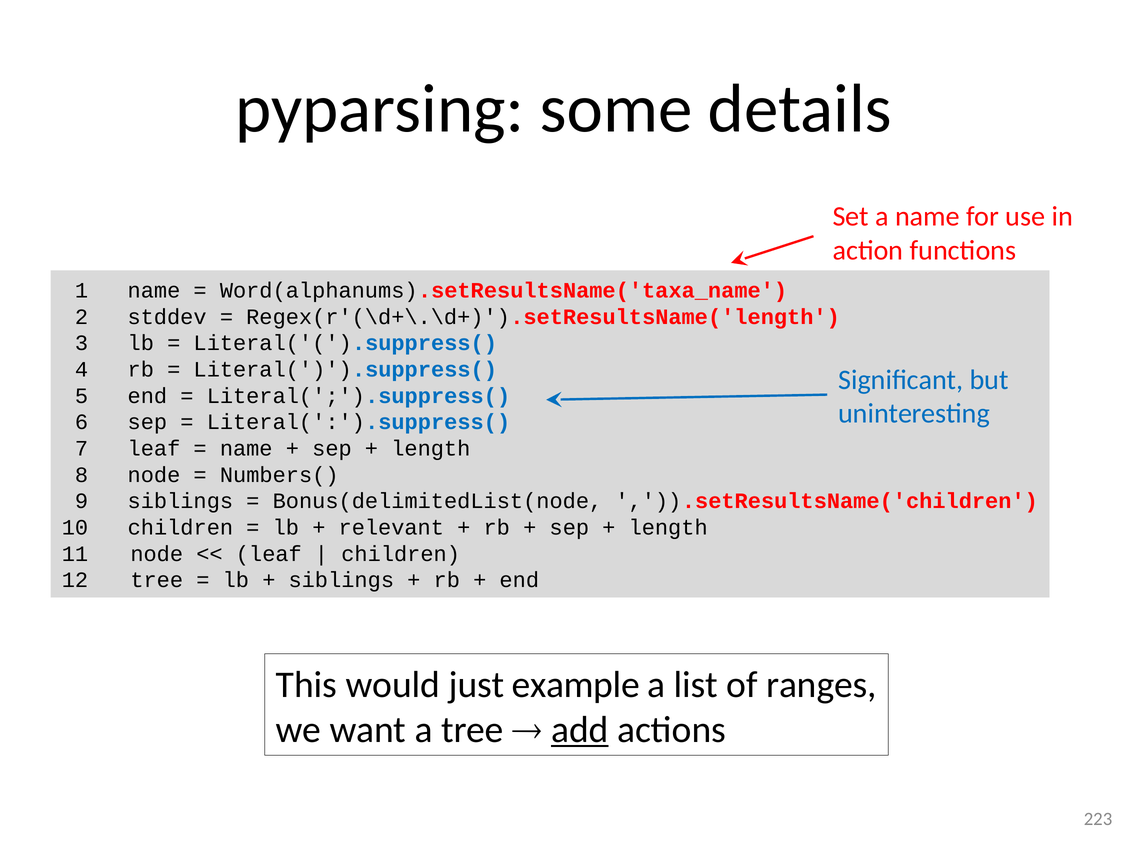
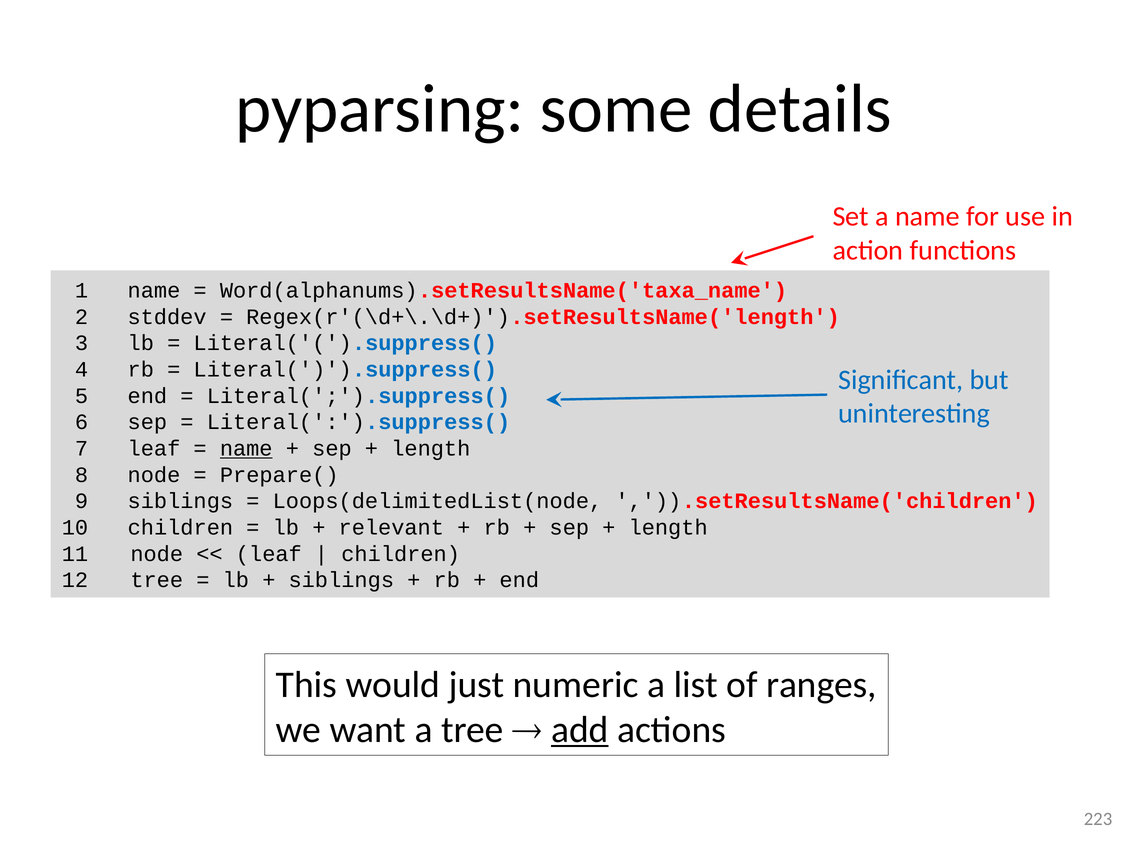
name at (246, 449) underline: none -> present
Numbers(: Numbers( -> Prepare(
Bonus(delimitedList(node: Bonus(delimitedList(node -> Loops(delimitedList(node
example: example -> numeric
